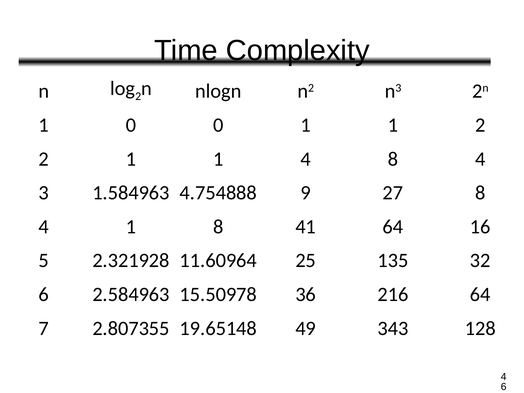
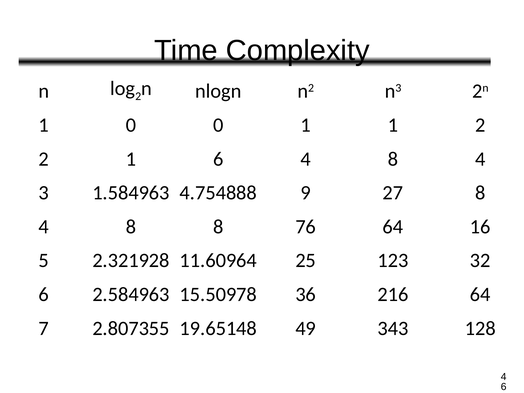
2 1 1: 1 -> 6
1 at (131, 227): 1 -> 8
41: 41 -> 76
135: 135 -> 123
